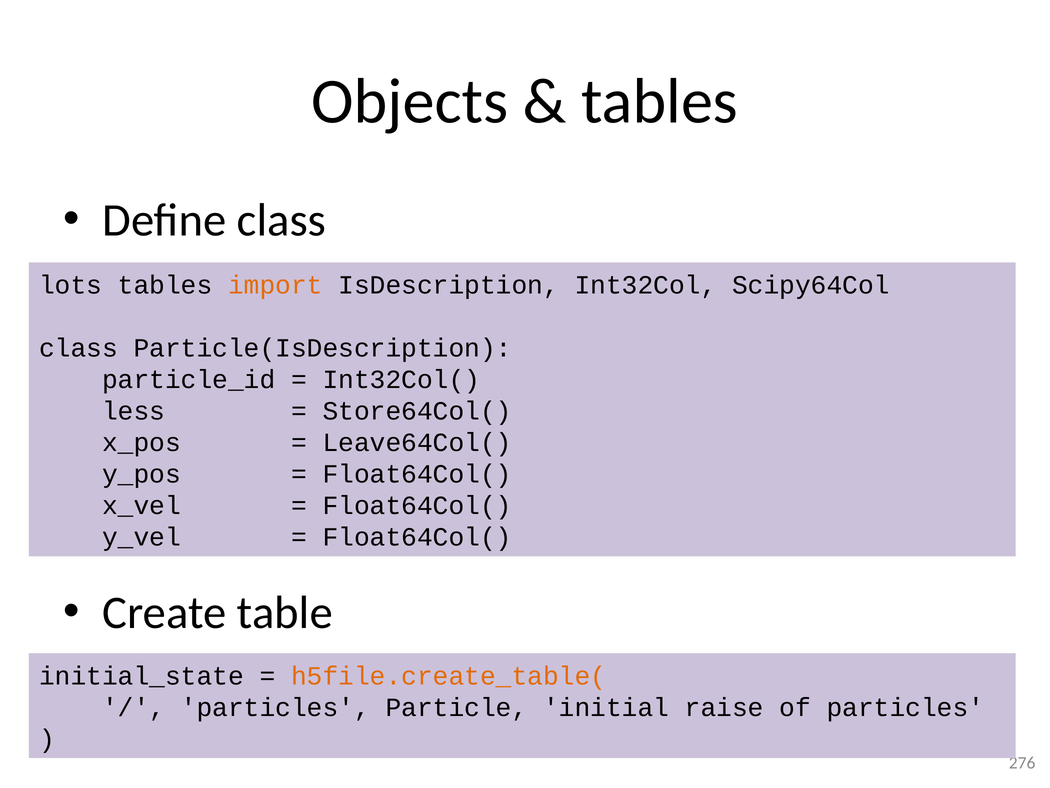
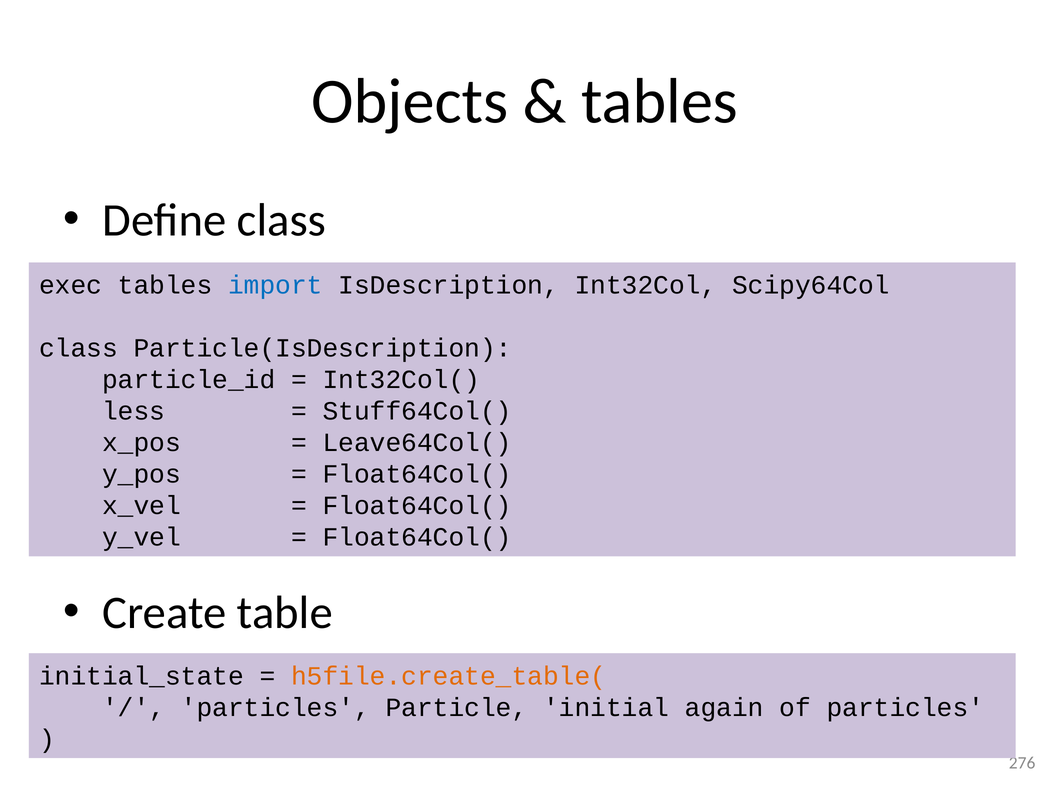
lots: lots -> exec
import colour: orange -> blue
Store64Col(: Store64Col( -> Stuff64Col(
raise: raise -> again
